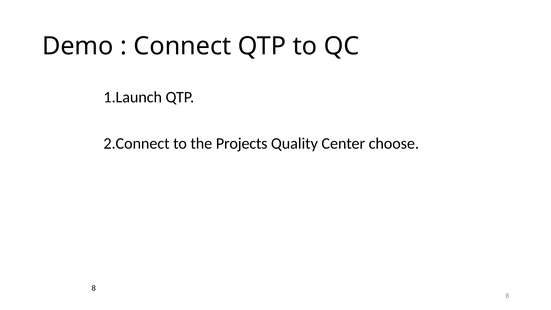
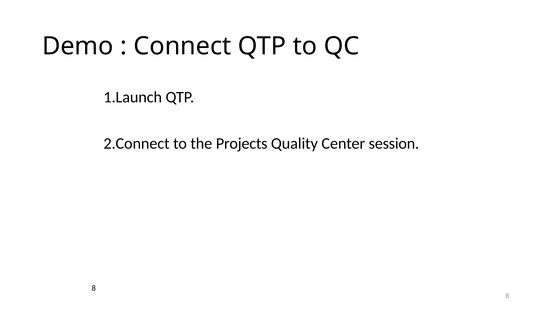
choose: choose -> session
